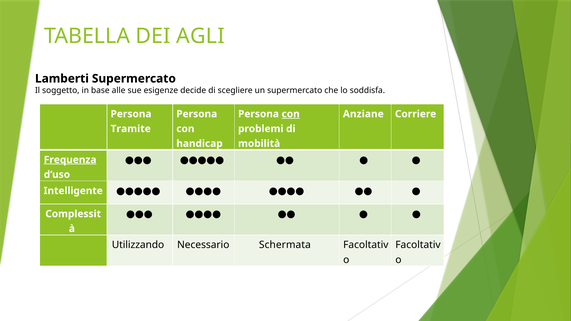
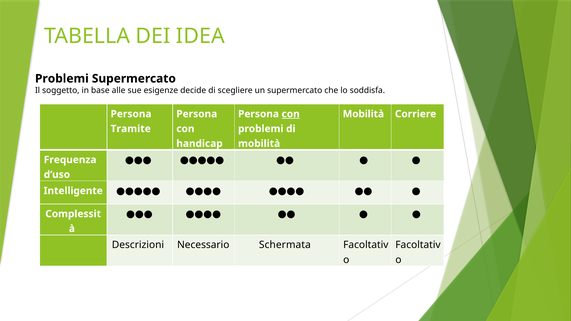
AGLI: AGLI -> IDEA
Lamberti at (62, 79): Lamberti -> Problemi
Anziane at (363, 114): Anziane -> Mobilità
Frequenza underline: present -> none
Utilizzando: Utilizzando -> Descrizioni
